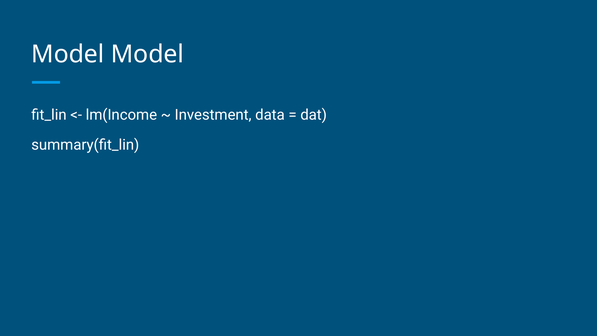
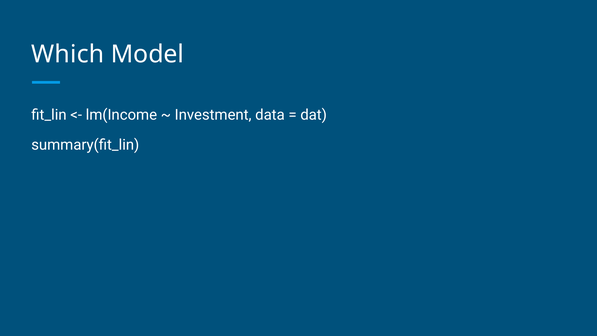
Model at (68, 54): Model -> Which
